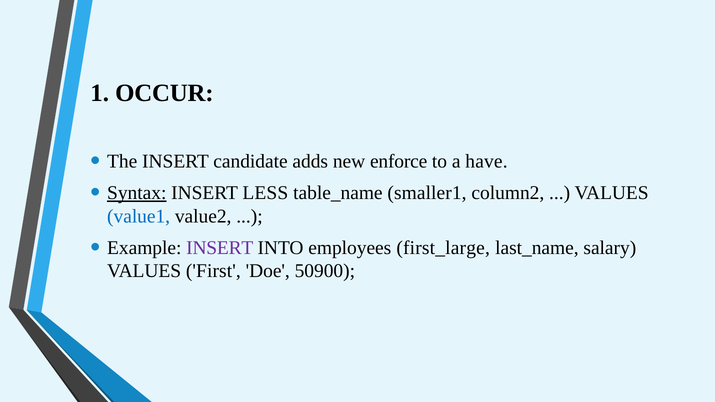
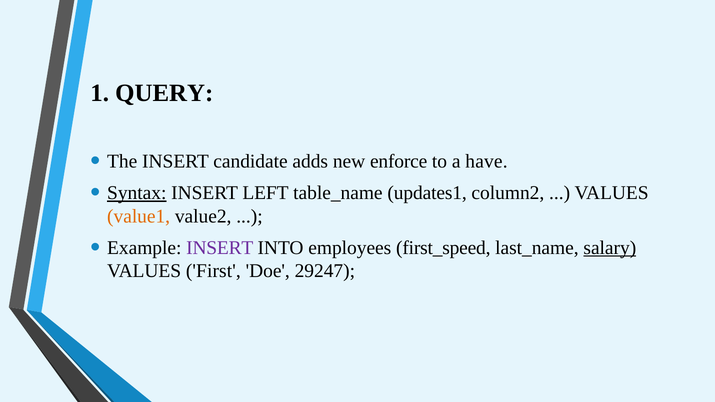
OCCUR: OCCUR -> QUERY
LESS: LESS -> LEFT
smaller1: smaller1 -> updates1
value1 colour: blue -> orange
first_large: first_large -> first_speed
salary underline: none -> present
50900: 50900 -> 29247
